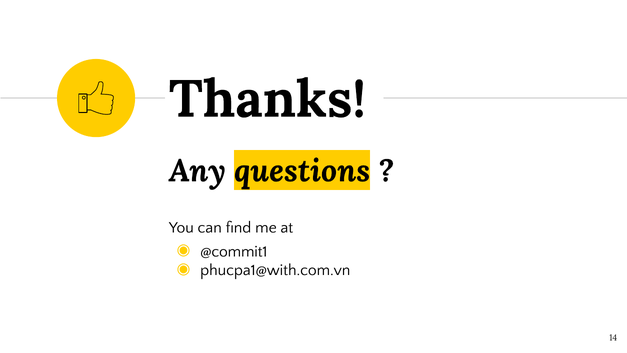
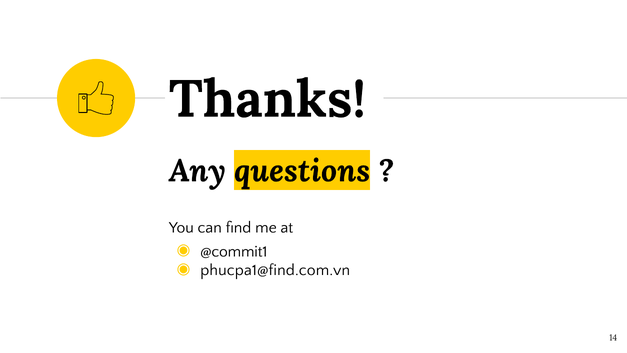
phucpa1@with.com.vn: phucpa1@with.com.vn -> phucpa1@find.com.vn
